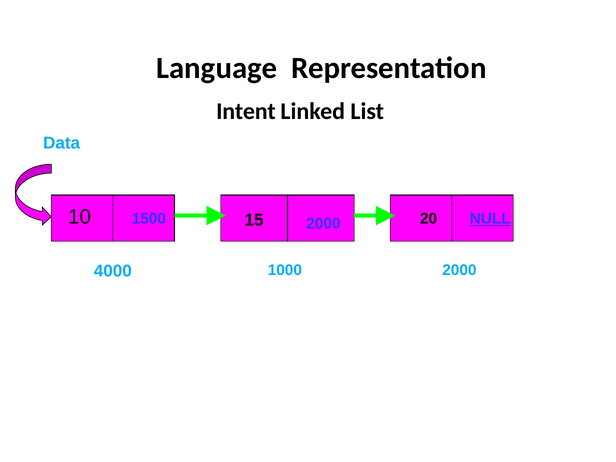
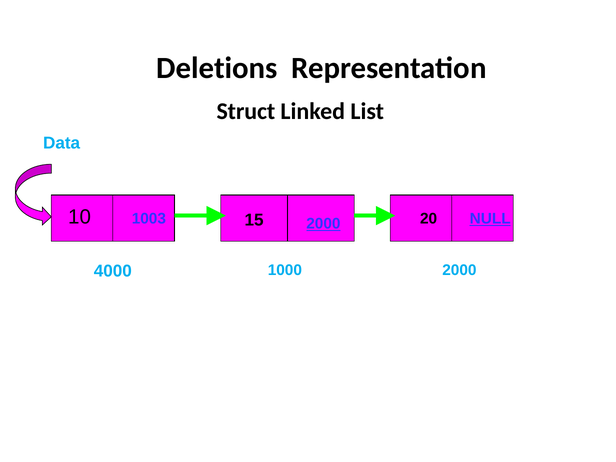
Language: Language -> Deletions
Intent: Intent -> Struct
1500: 1500 -> 1003
2000 at (323, 224) underline: none -> present
